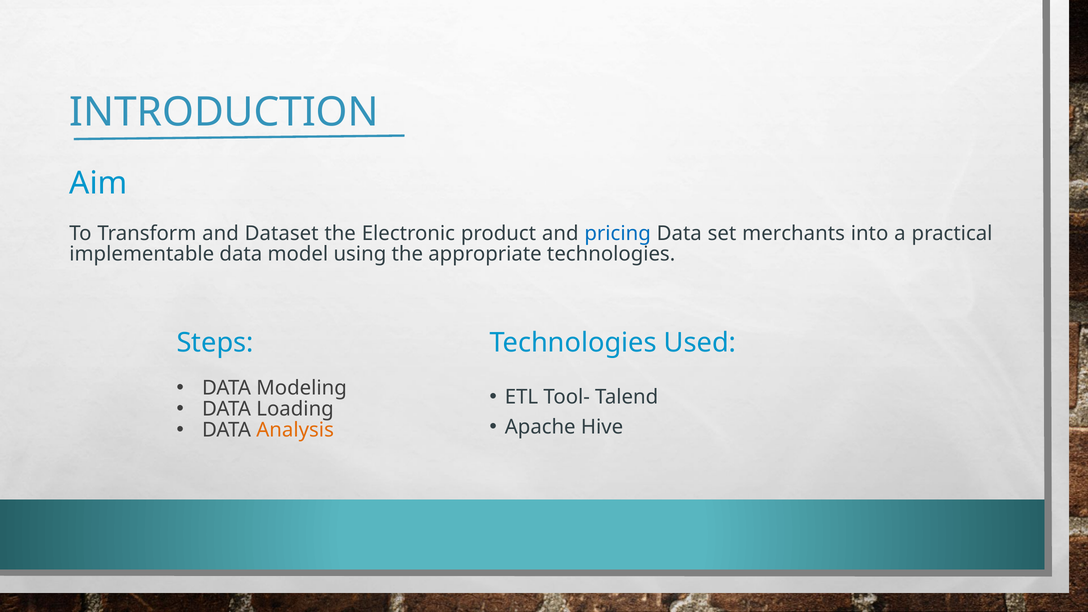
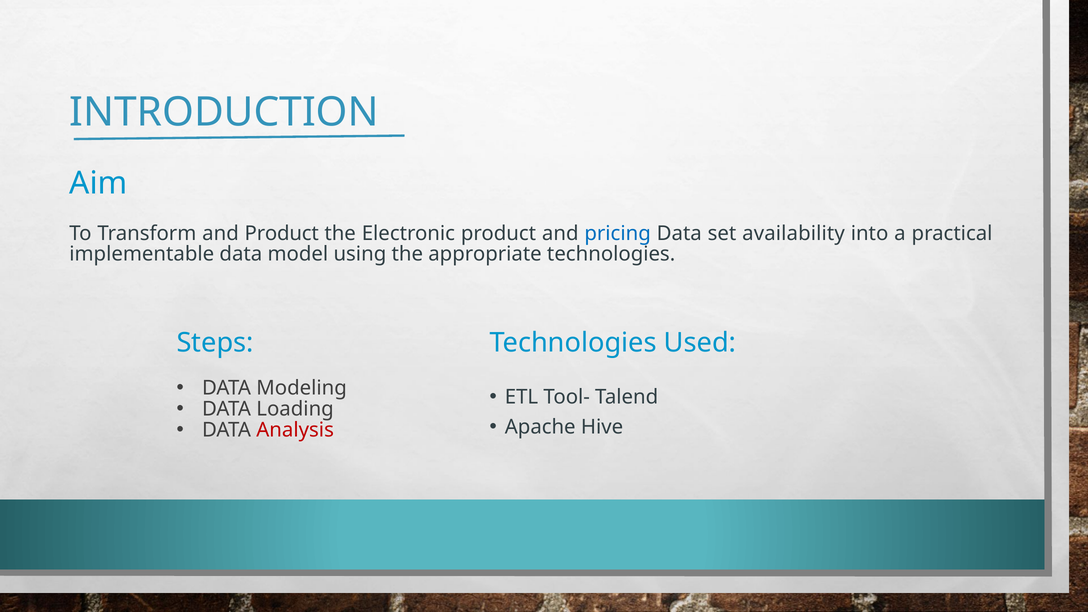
and Dataset: Dataset -> Product
merchants: merchants -> availability
Analysis colour: orange -> red
